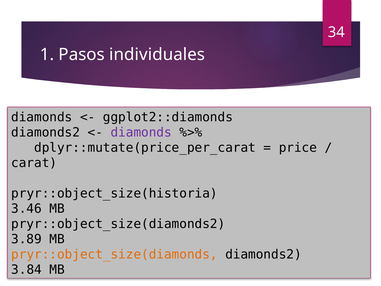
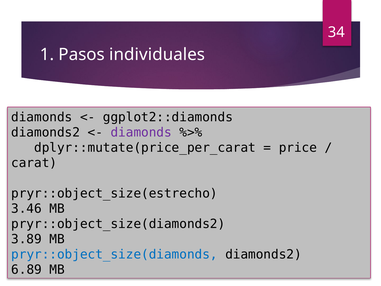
pryr::object_size(historia: pryr::object_size(historia -> pryr::object_size(estrecho
pryr::object_size(diamonds colour: orange -> blue
3.84: 3.84 -> 6.89
